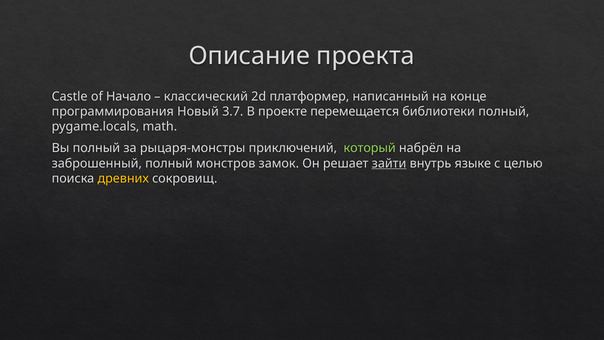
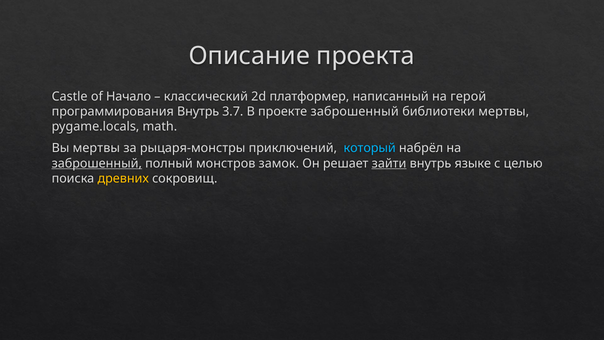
конце: конце -> герой
программирования Новый: Новый -> Внутрь
проекте перемещается: перемещается -> заброшенный
библиотеки полный: полный -> мертвы
Вы полный: полный -> мертвы
который colour: light green -> light blue
заброшенный at (97, 163) underline: none -> present
